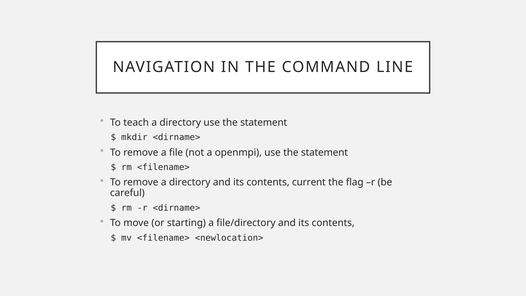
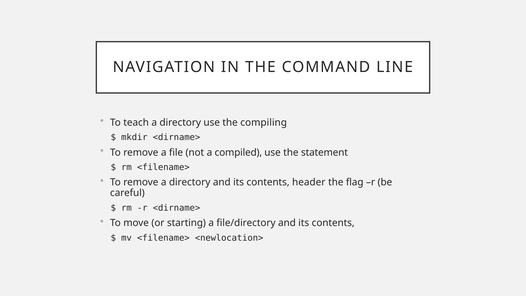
directory use the statement: statement -> compiling
openmpi: openmpi -> compiled
current: current -> header
